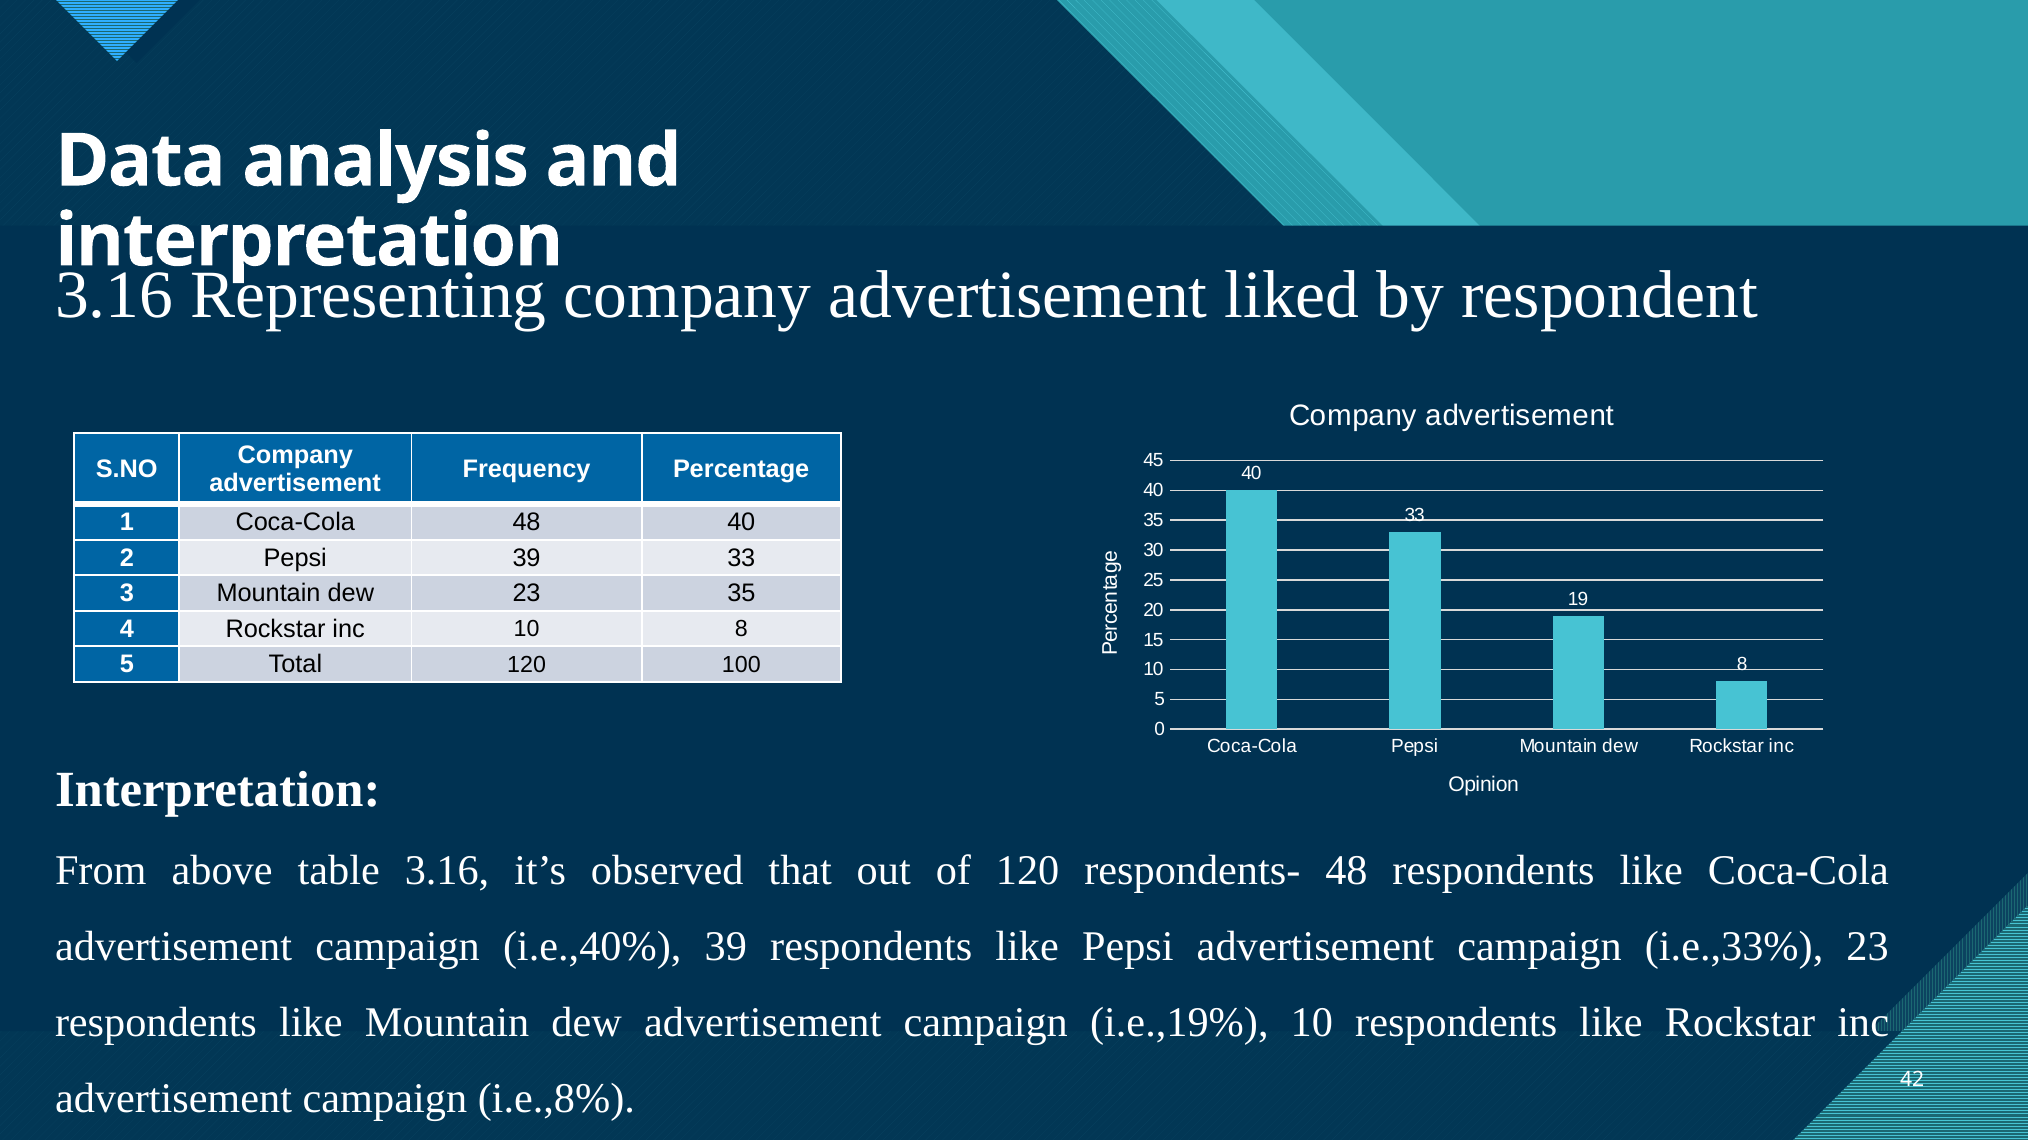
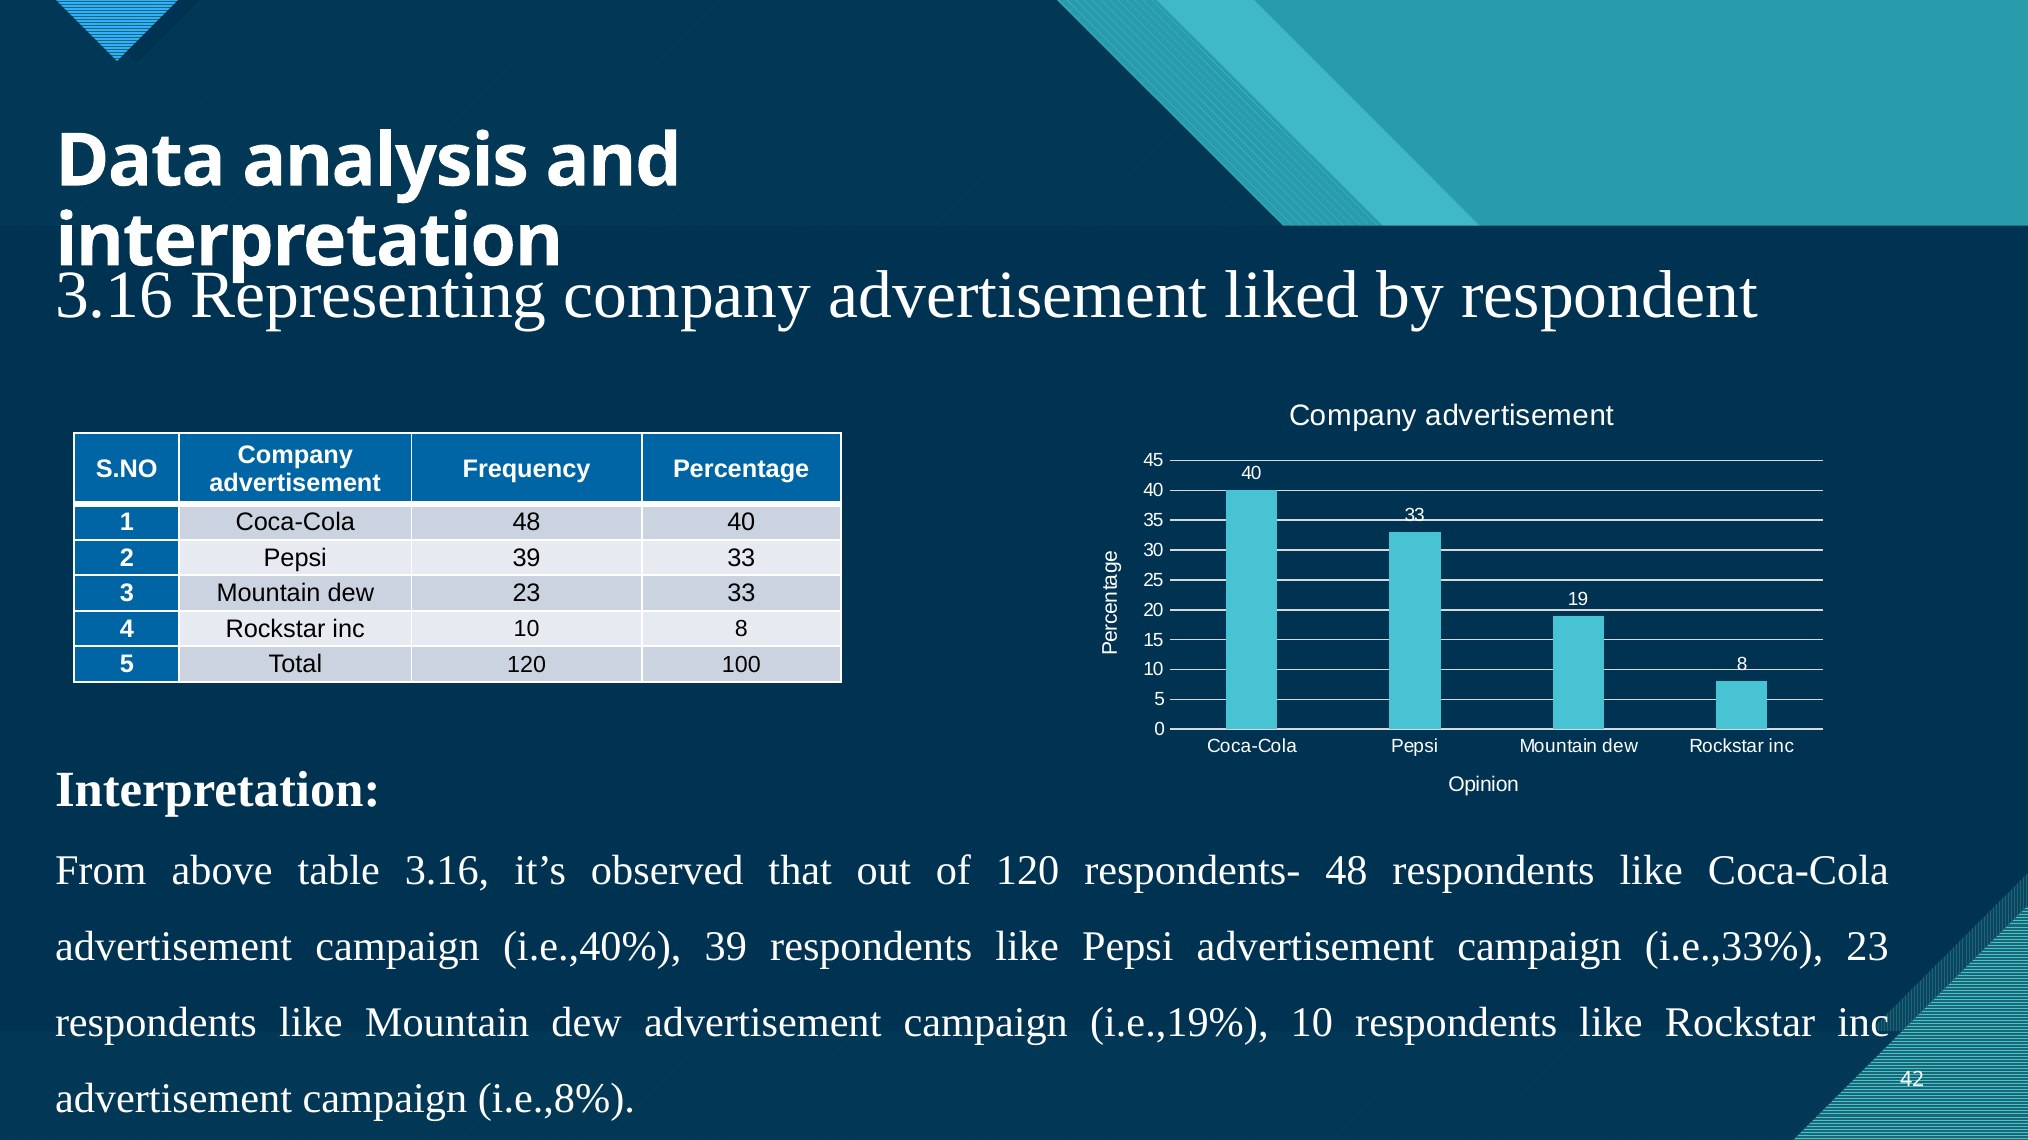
23 35: 35 -> 33
